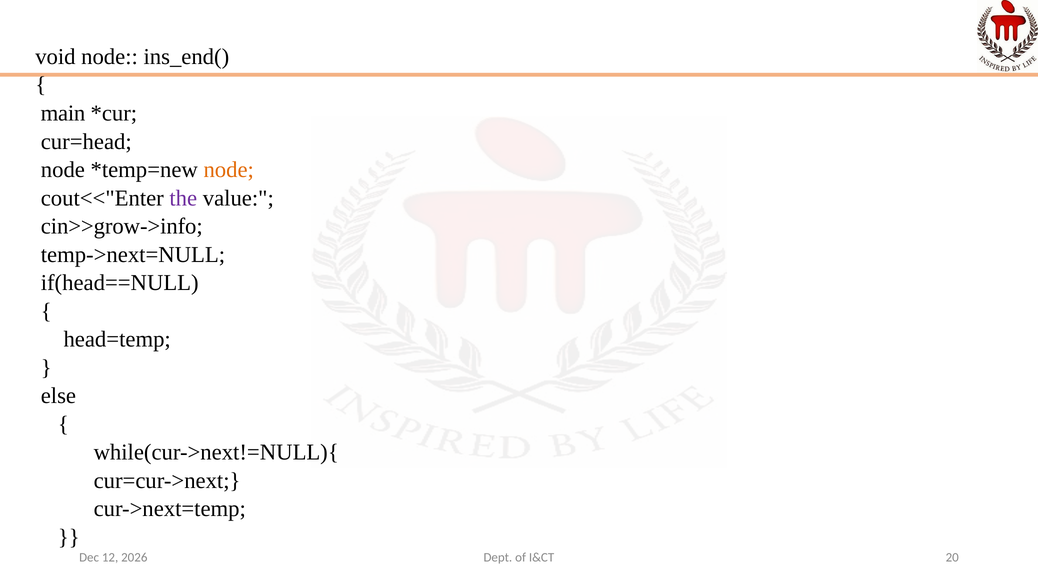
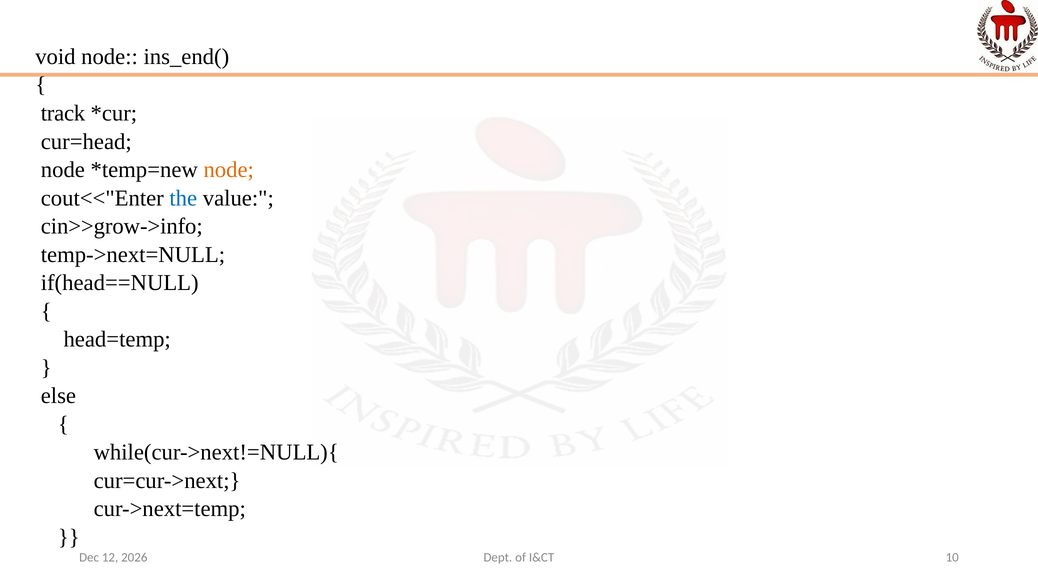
main: main -> track
the colour: purple -> blue
20: 20 -> 10
